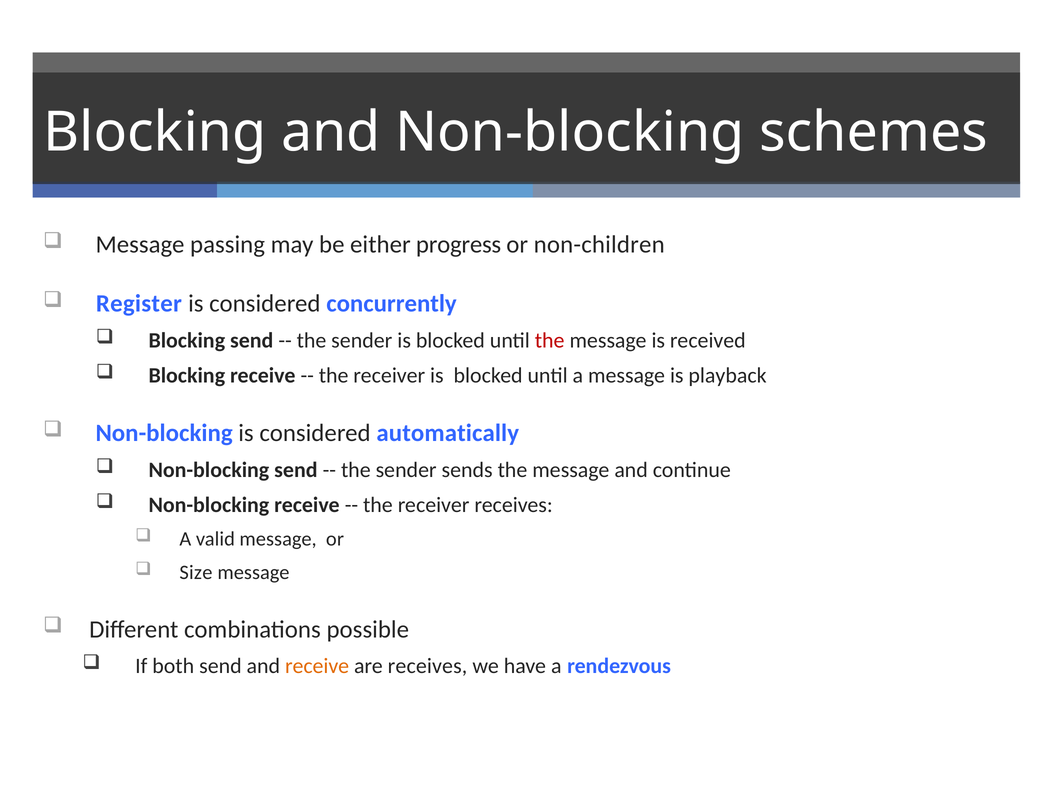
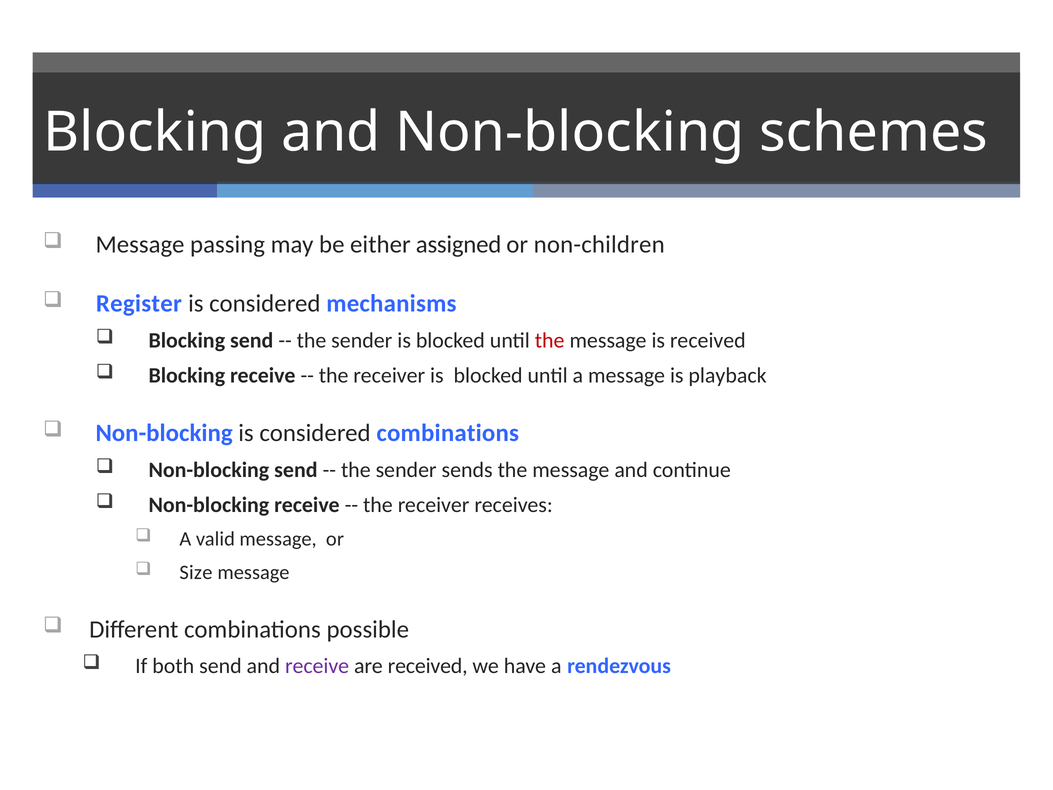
progress: progress -> assigned
concurrently: concurrently -> mechanisms
considered automatically: automatically -> combinations
receive at (317, 666) colour: orange -> purple
are receives: receives -> received
